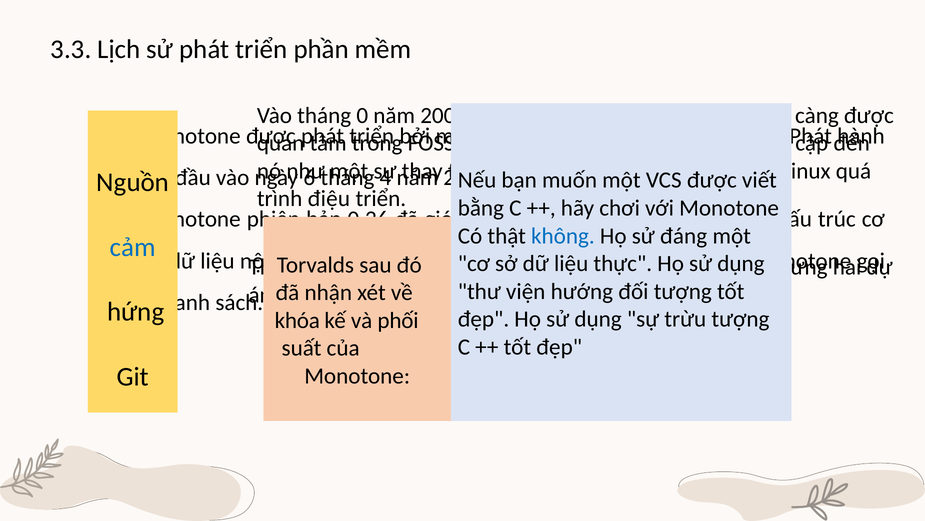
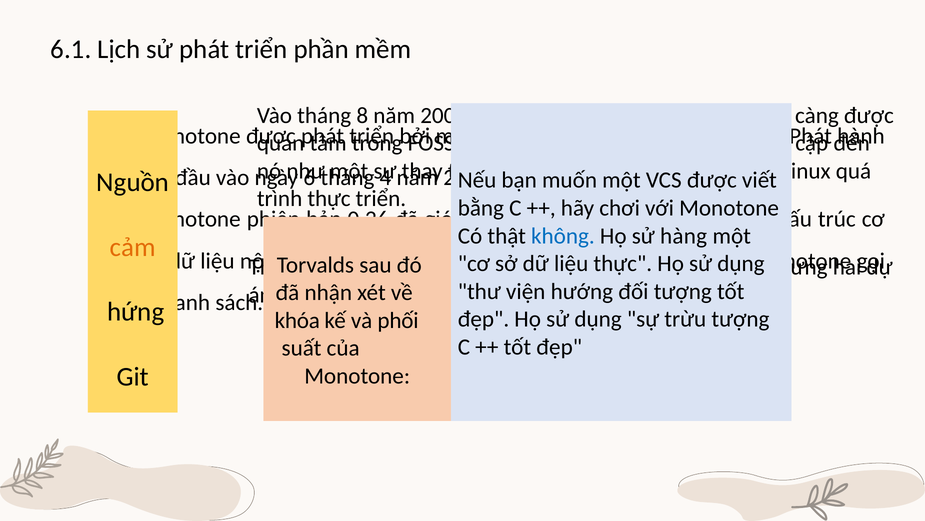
3.3: 3.3 -> 6.1
0: 0 -> 8
trình điệu: điệu -> thực
đáng: đáng -> hàng
cảm colour: blue -> orange
